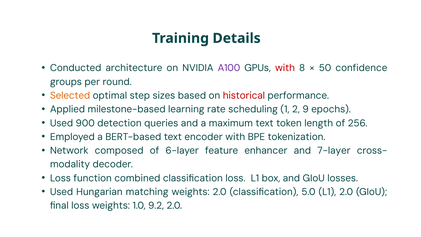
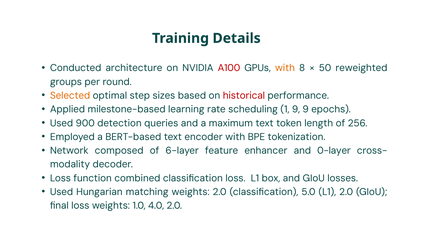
A100 colour: purple -> red
with at (285, 68) colour: red -> orange
confidence: confidence -> reweighted
1 2: 2 -> 9
7-layer: 7-layer -> 0-layer
9.2: 9.2 -> 4.0
